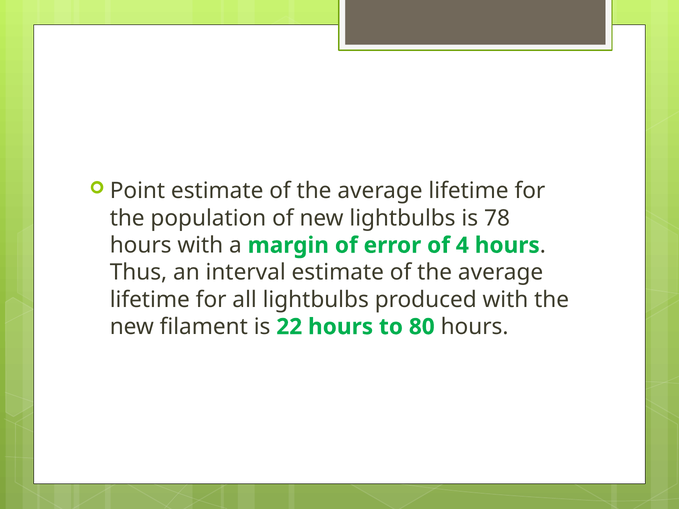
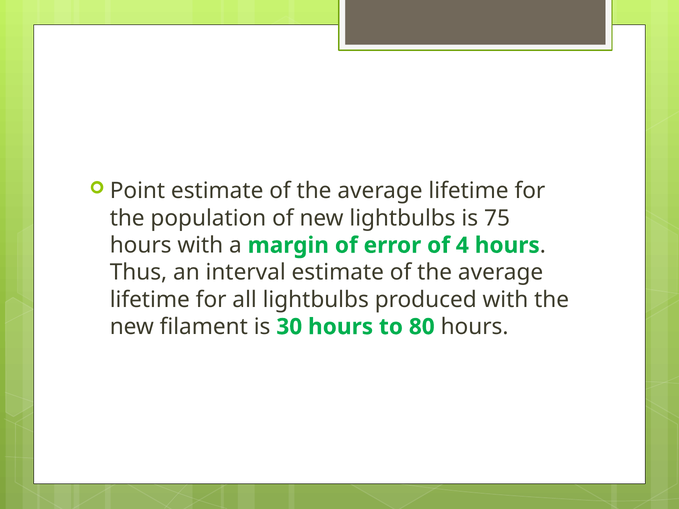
78: 78 -> 75
22: 22 -> 30
